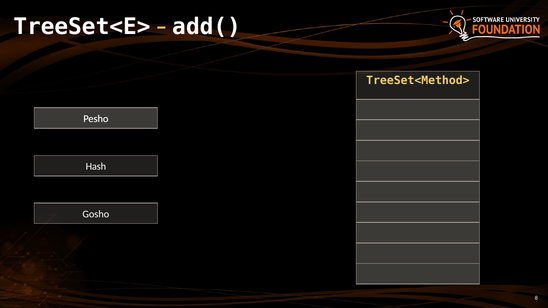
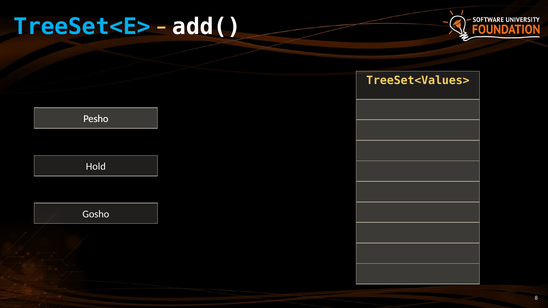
TreeSet<E> colour: white -> light blue
TreeSet<Method>: TreeSet<Method> -> TreeSet<Values>
Hash: Hash -> Hold
